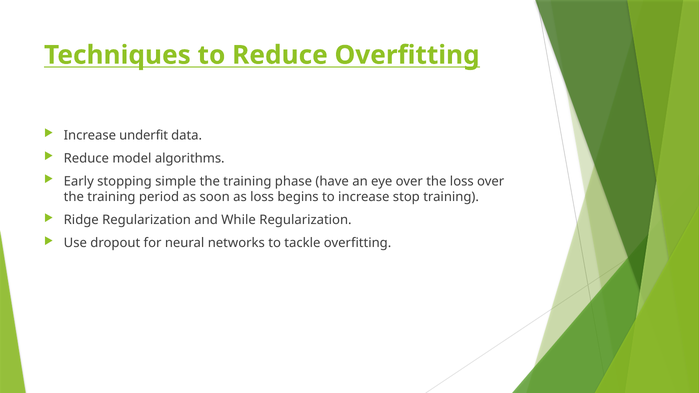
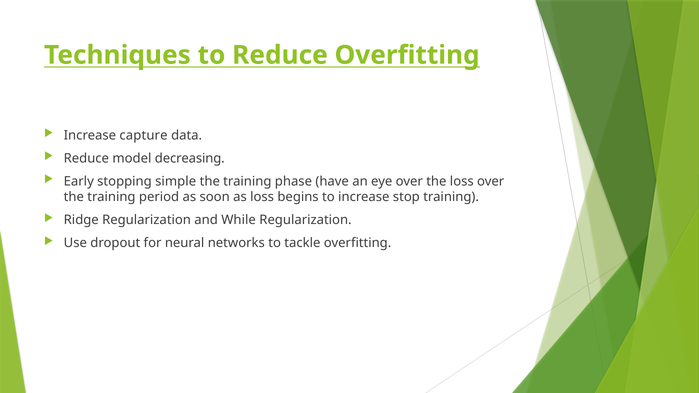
underfit: underfit -> capture
algorithms: algorithms -> decreasing
